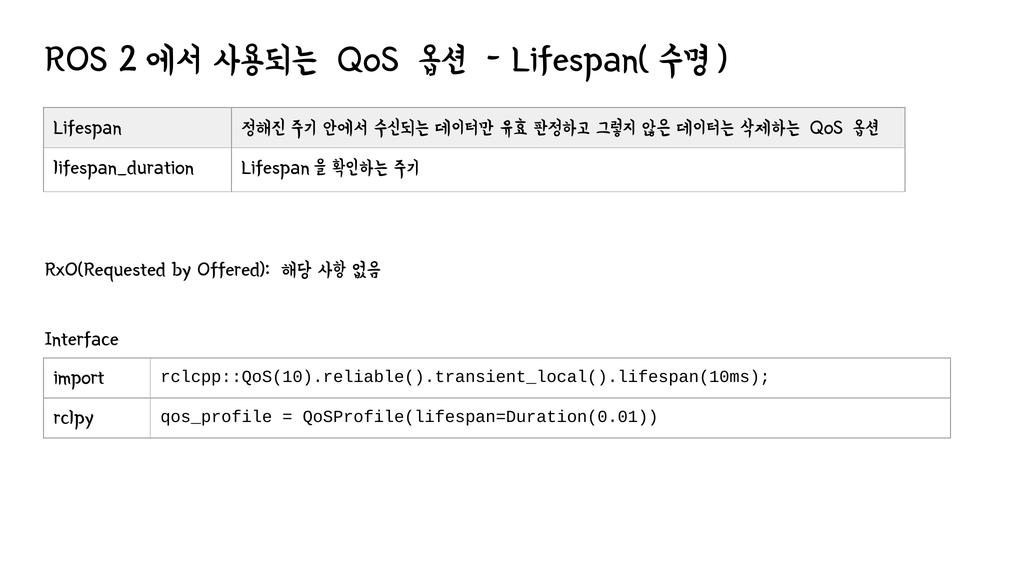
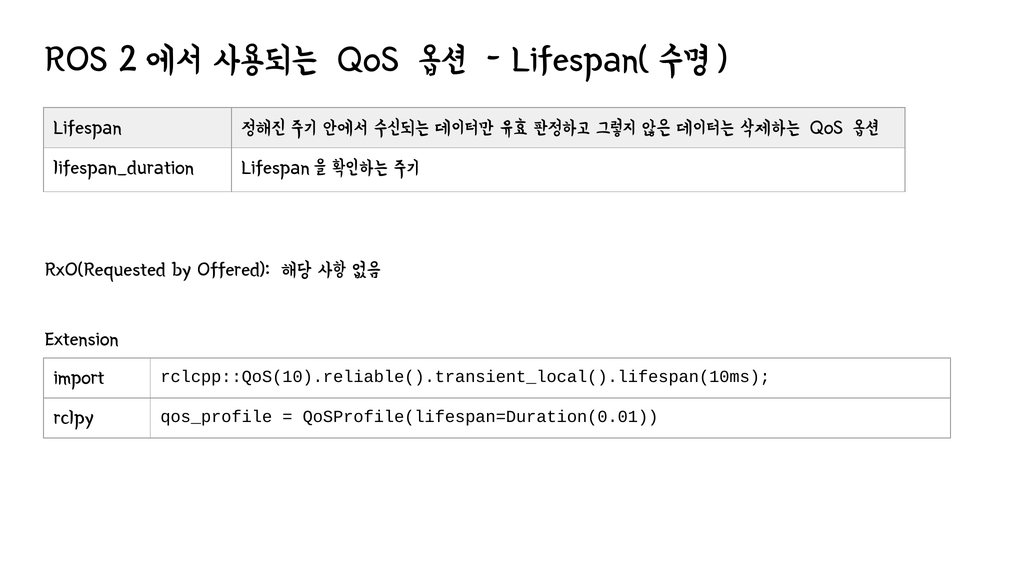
Interface: Interface -> Extension
